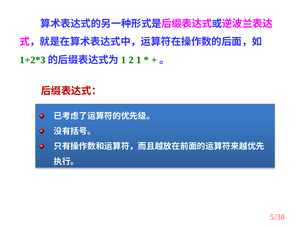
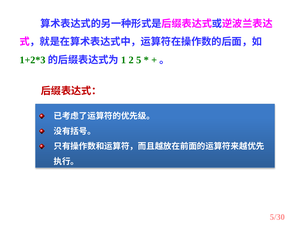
1: 1 -> 5
